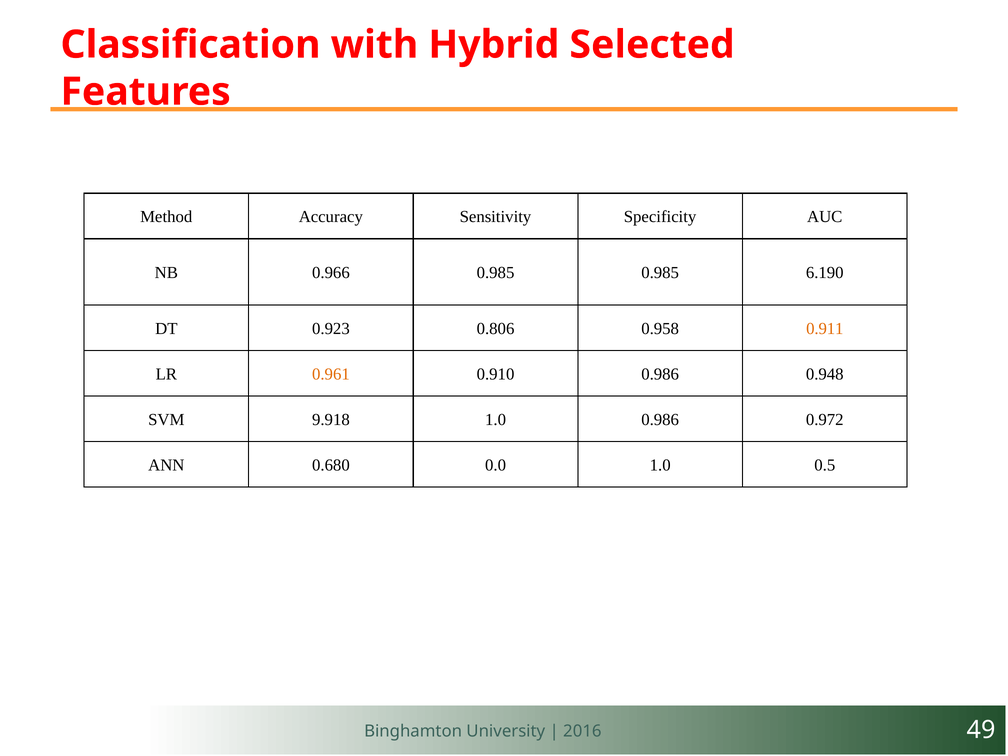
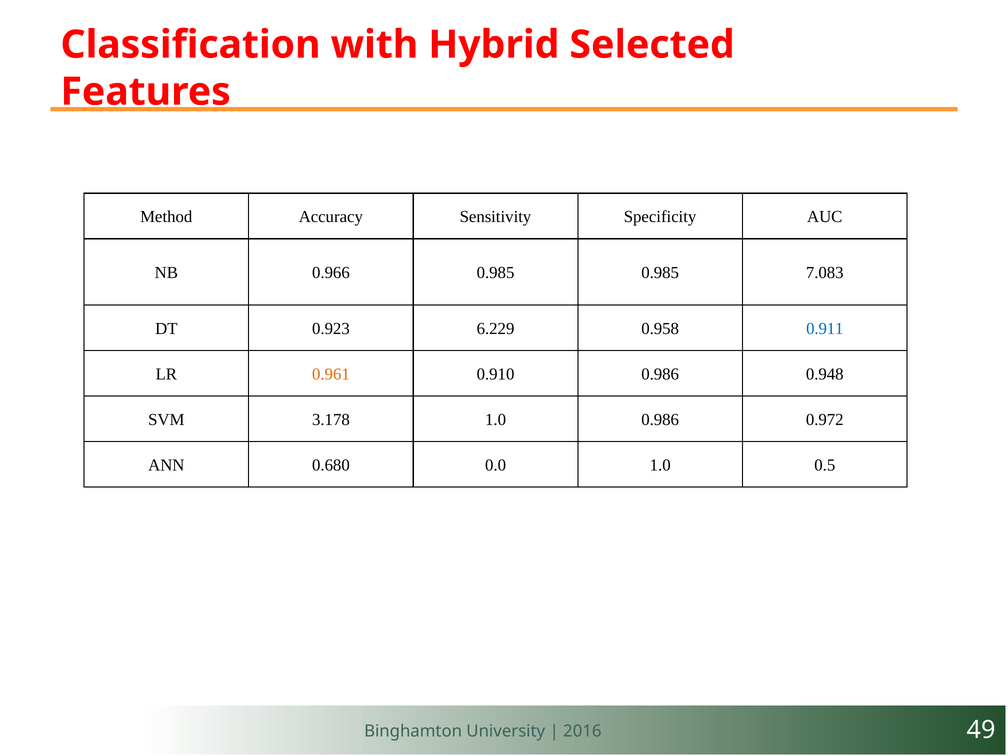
6.190: 6.190 -> 7.083
0.806: 0.806 -> 6.229
0.911 colour: orange -> blue
9.918: 9.918 -> 3.178
